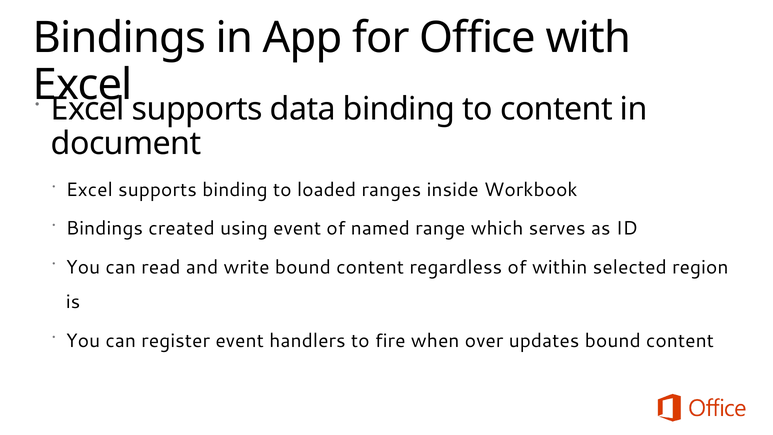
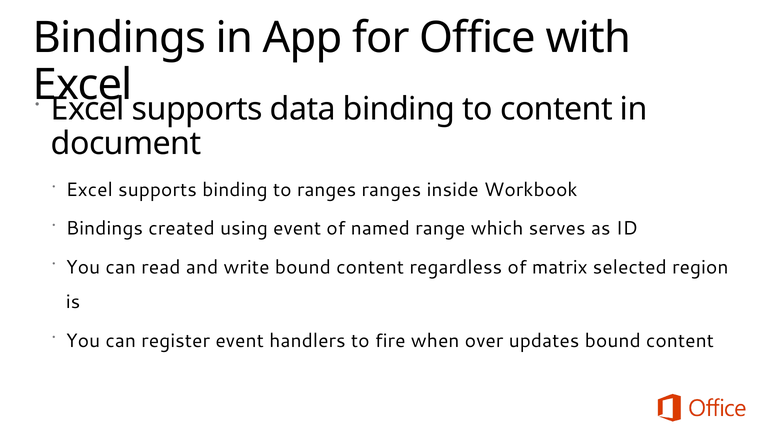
to loaded: loaded -> ranges
within: within -> matrix
